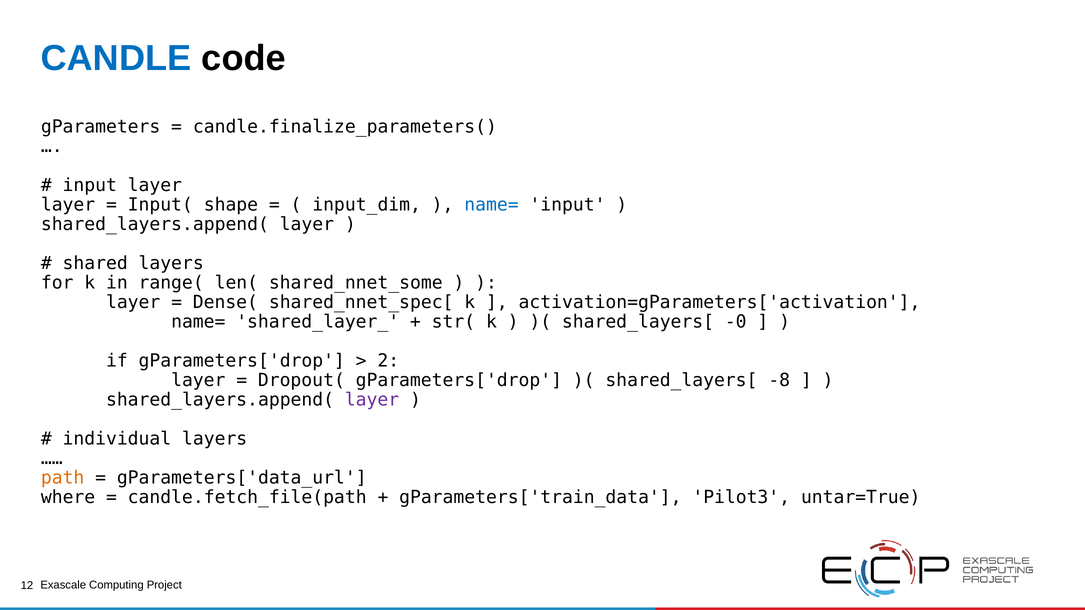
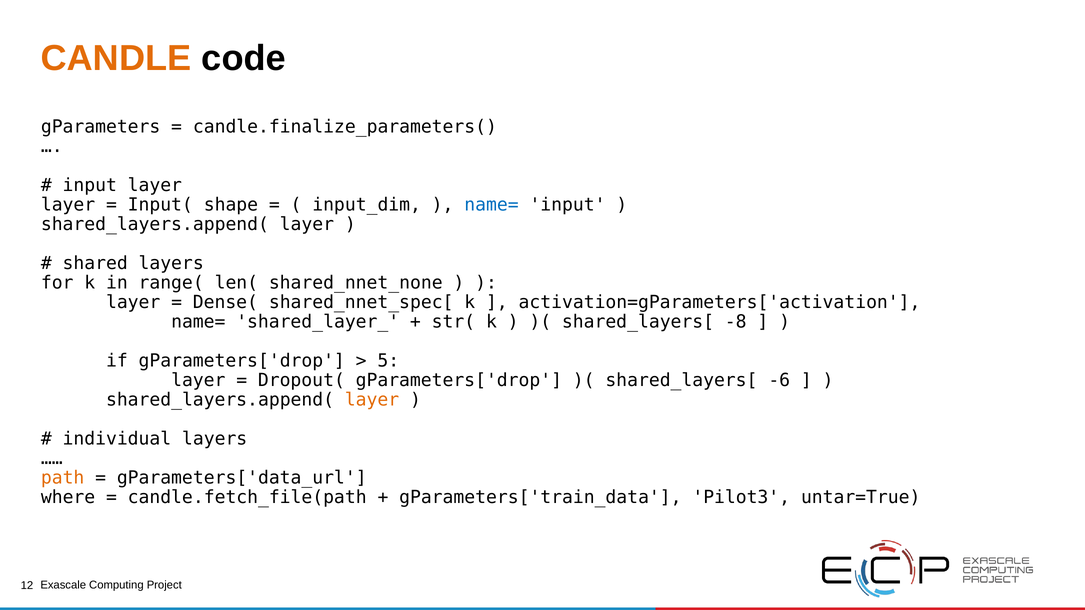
CANDLE colour: blue -> orange
shared_nnet_some: shared_nnet_some -> shared_nnet_none
-0: -0 -> -8
2: 2 -> 5
-8: -8 -> -6
layer at (372, 400) colour: purple -> orange
